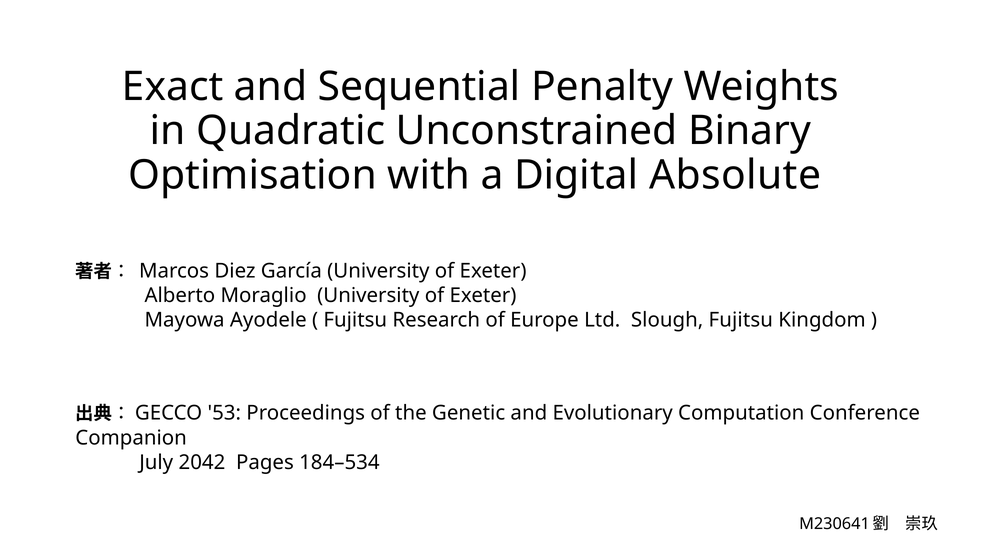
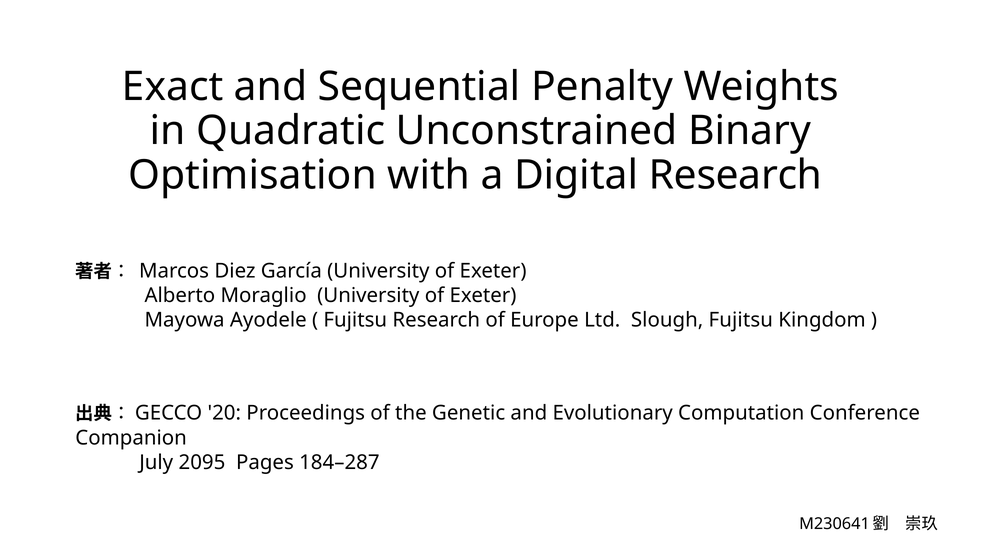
Digital Absolute: Absolute -> Research
53: 53 -> 20
2042: 2042 -> 2095
184–534: 184–534 -> 184–287
